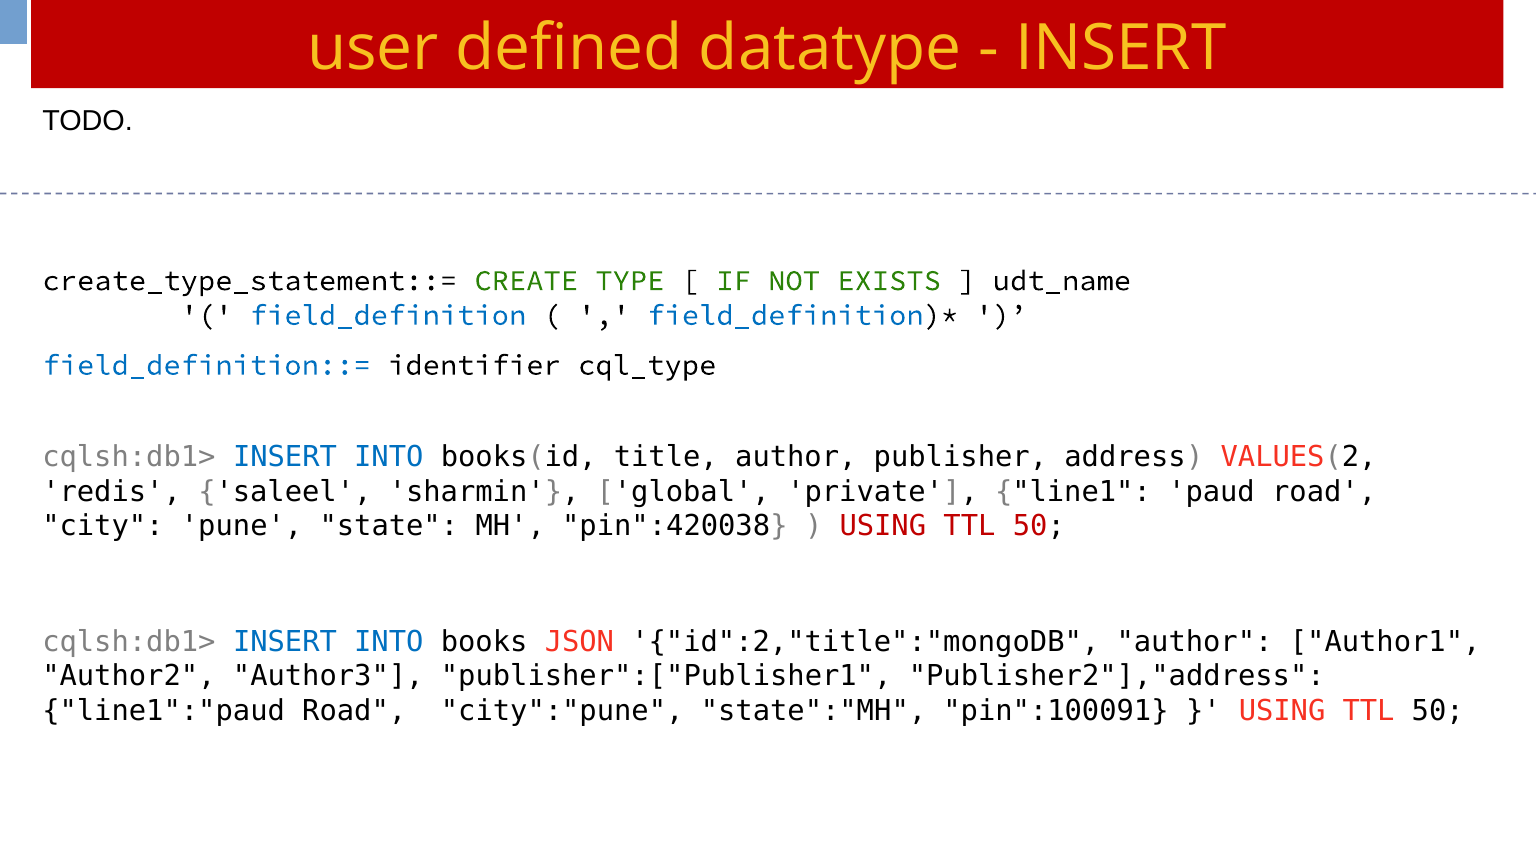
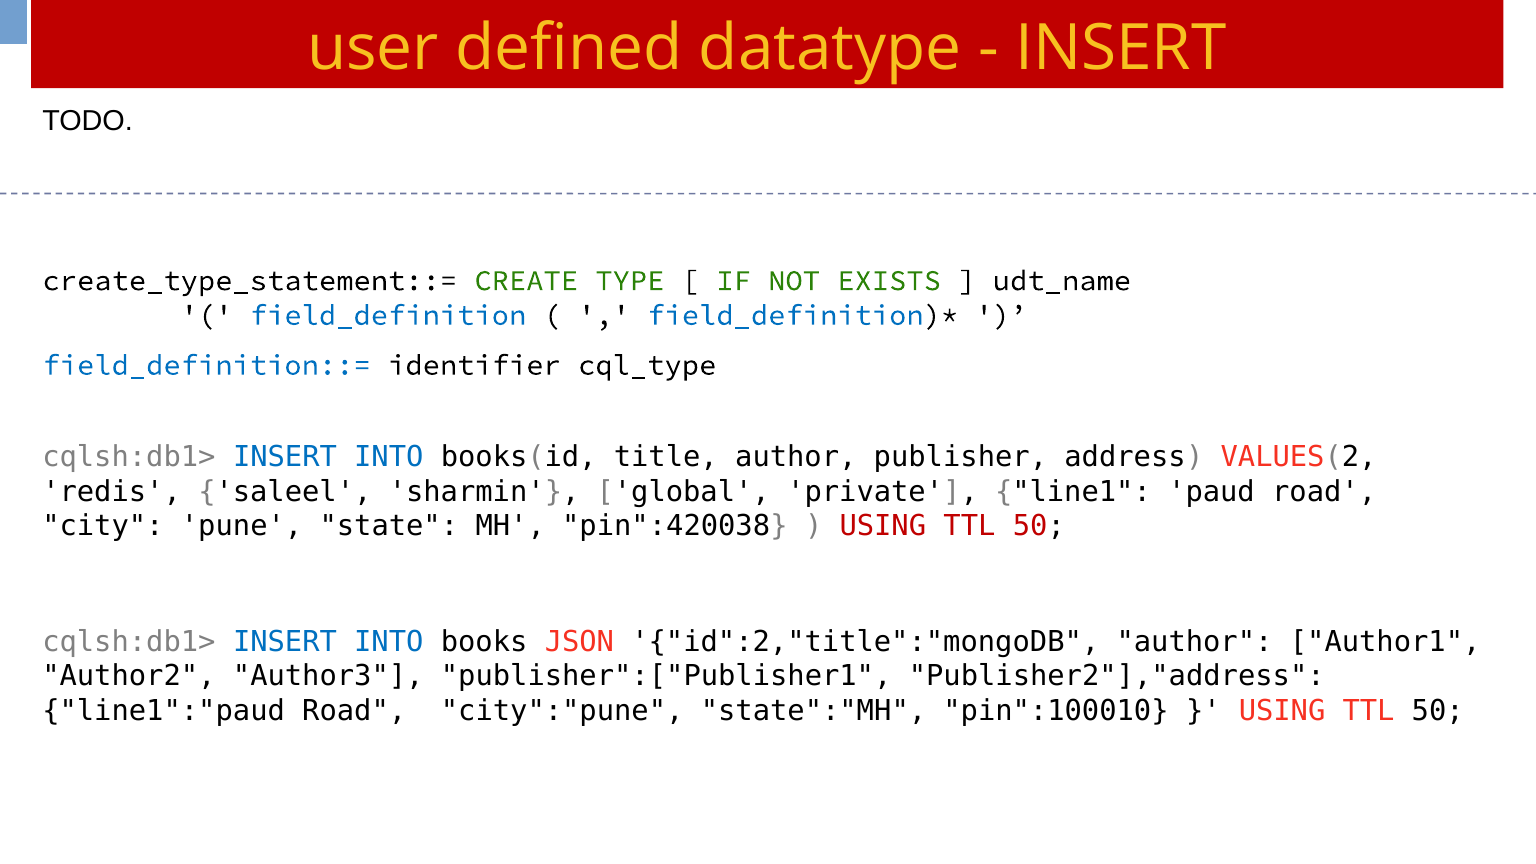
pin":100091: pin":100091 -> pin":100010
